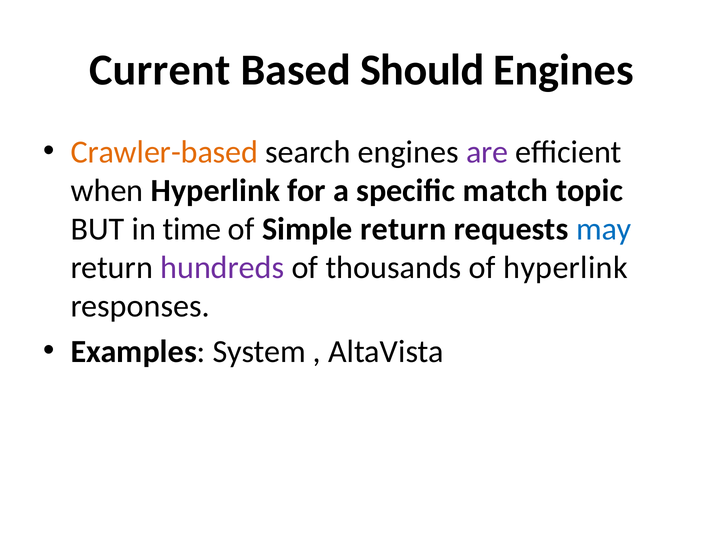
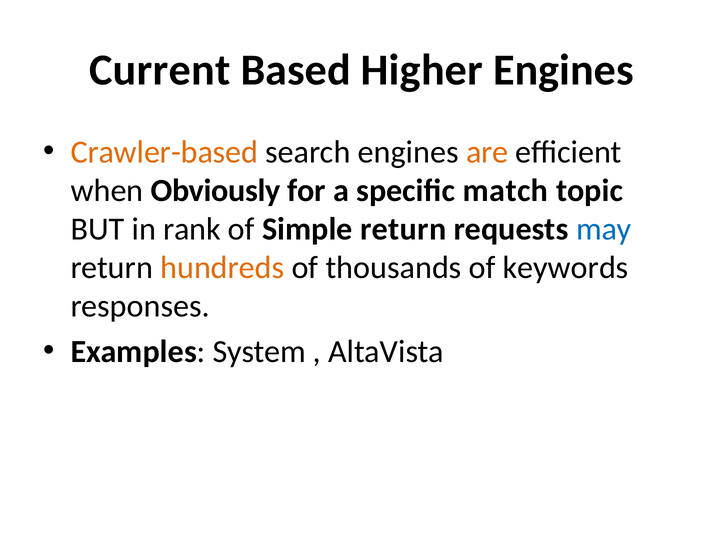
Should: Should -> Higher
are colour: purple -> orange
when Hyperlink: Hyperlink -> Obviously
time: time -> rank
hundreds colour: purple -> orange
of hyperlink: hyperlink -> keywords
